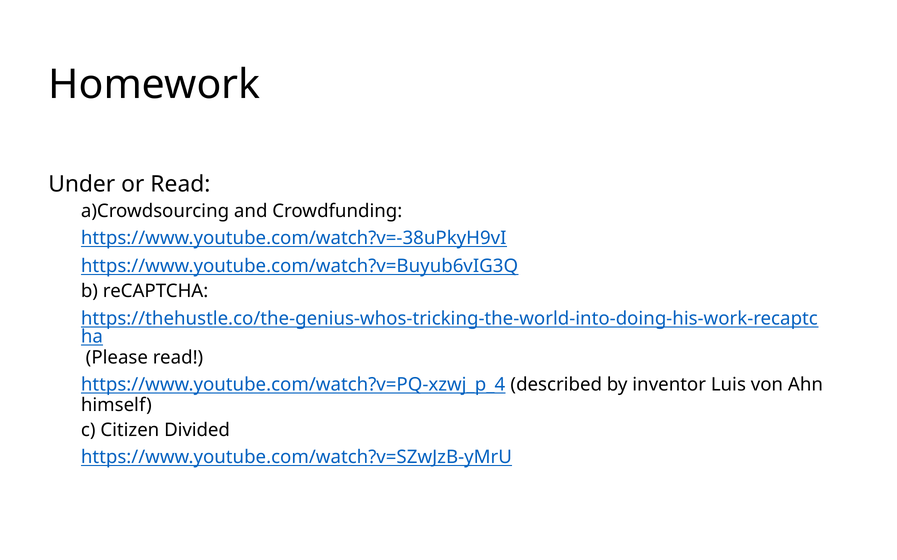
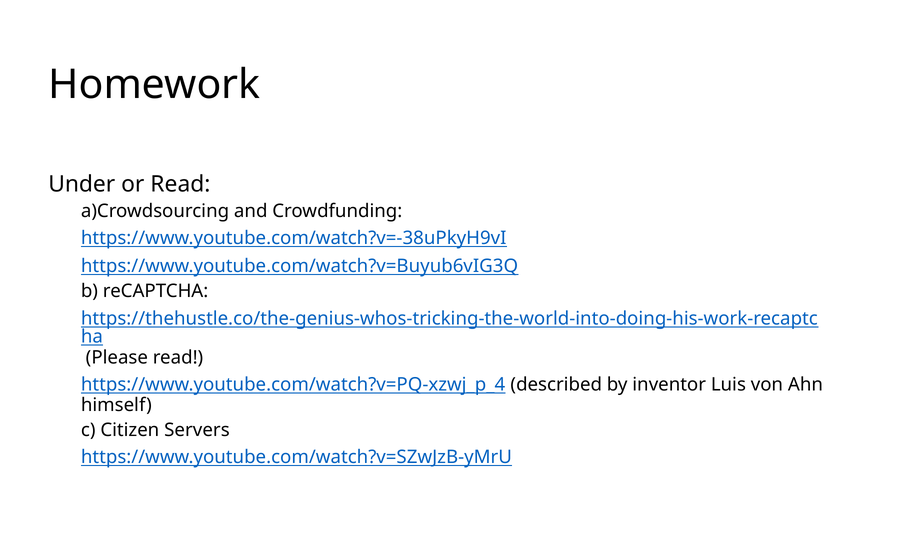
Divided: Divided -> Servers
